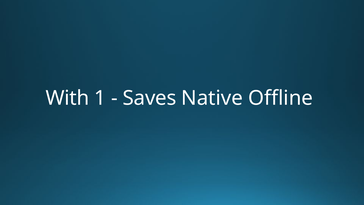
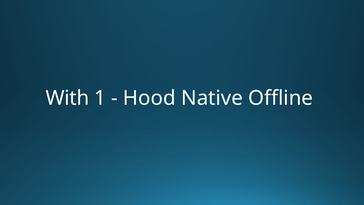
Saves: Saves -> Hood
